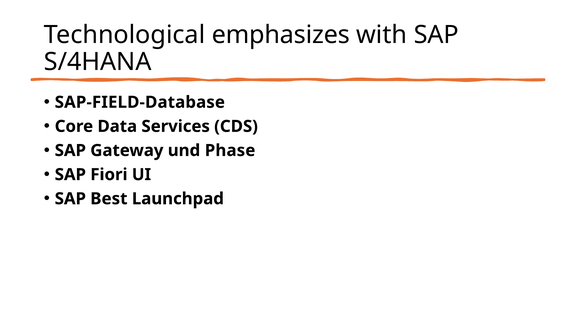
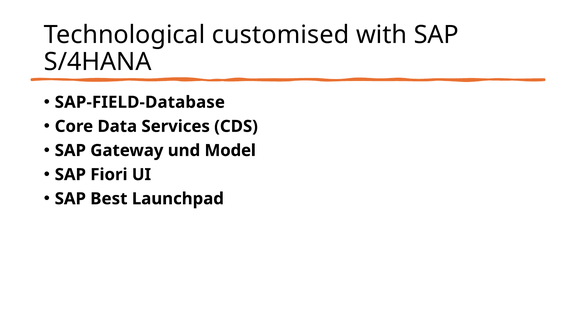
emphasizes: emphasizes -> customised
Phase: Phase -> Model
